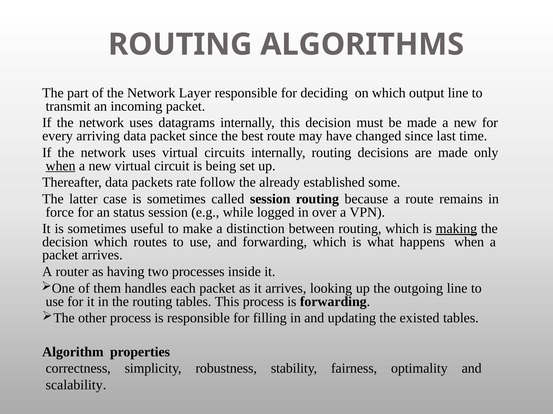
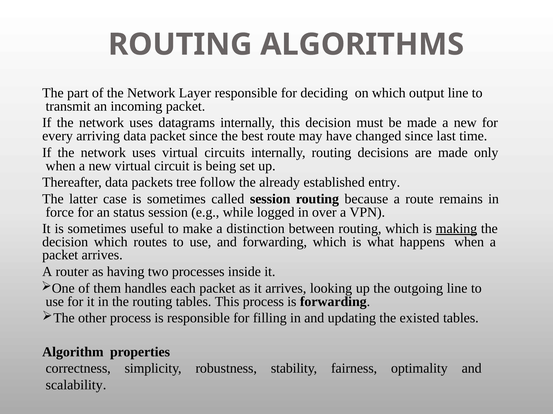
when at (61, 166) underline: present -> none
rate: rate -> tree
some: some -> entry
